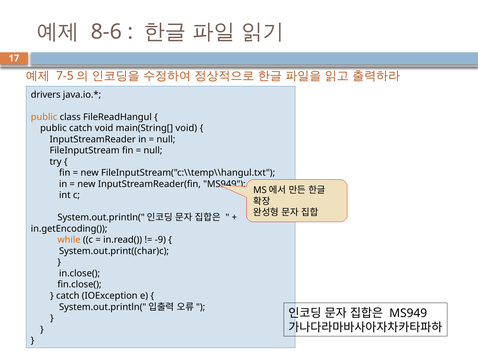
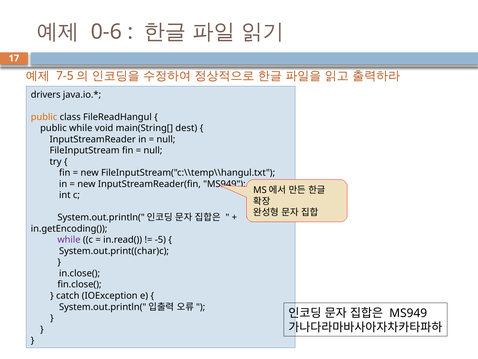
8-6: 8-6 -> 0-6
public catch: catch -> while
main(String[ void: void -> dest
while at (69, 240) colour: orange -> purple
-9: -9 -> -5
